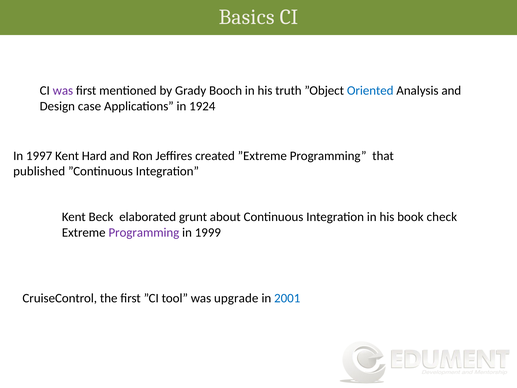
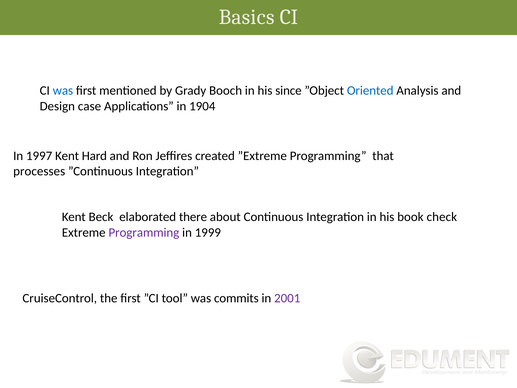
was at (63, 91) colour: purple -> blue
truth: truth -> since
1924: 1924 -> 1904
published: published -> processes
grunt: grunt -> there
upgrade: upgrade -> commits
2001 colour: blue -> purple
